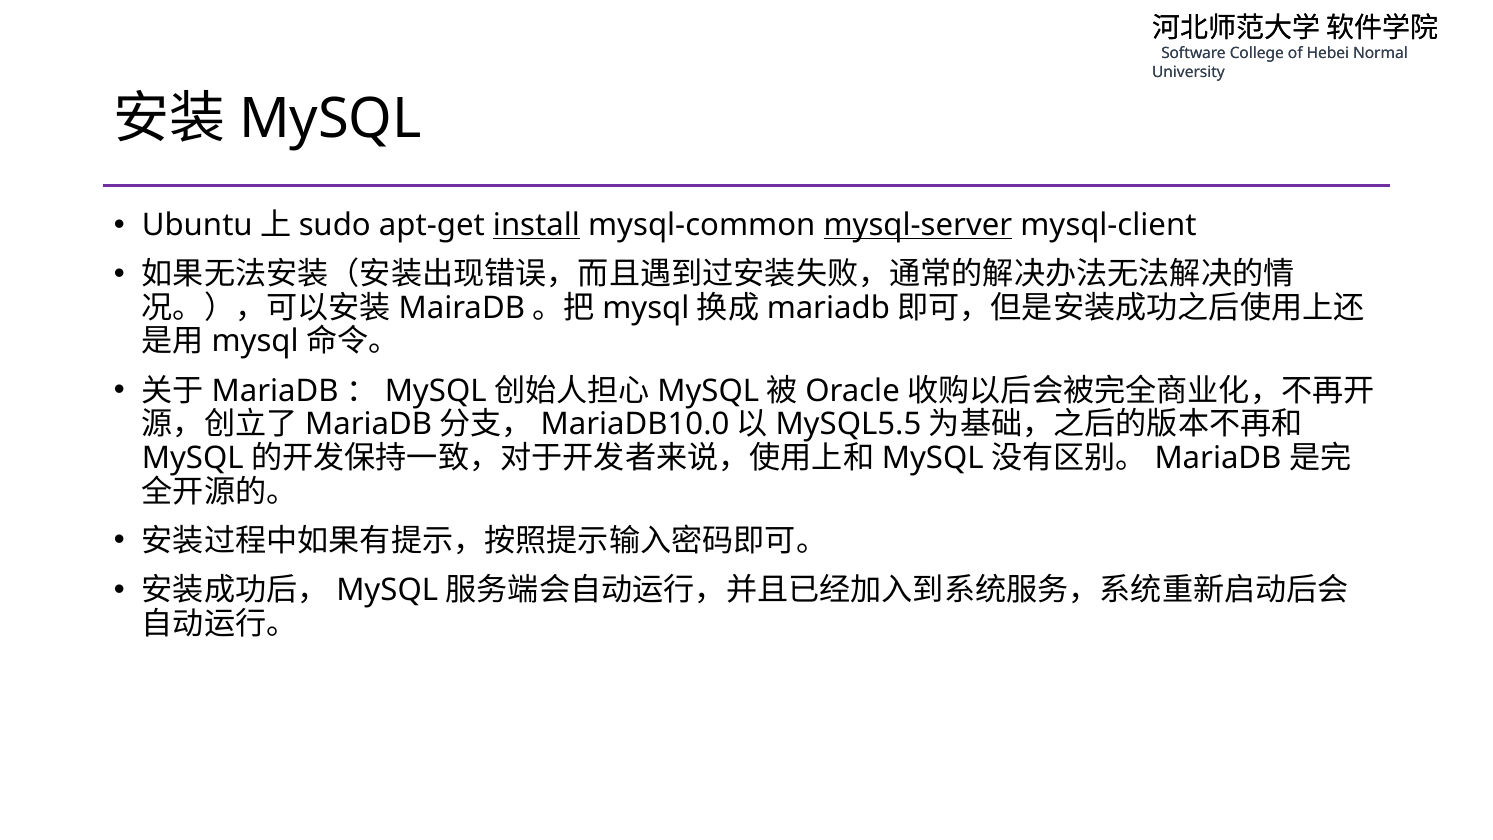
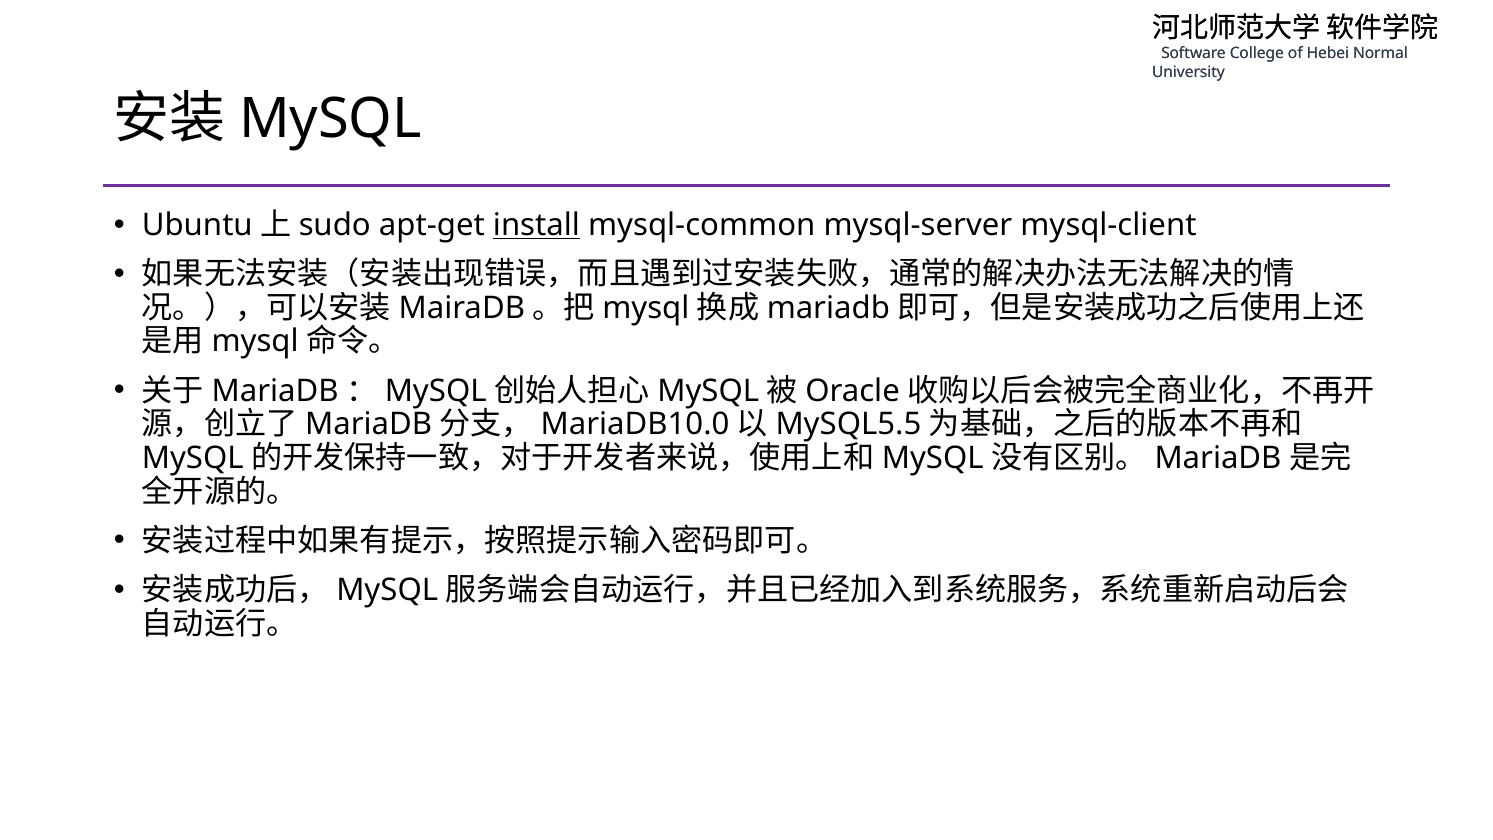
mysql-server underline: present -> none
